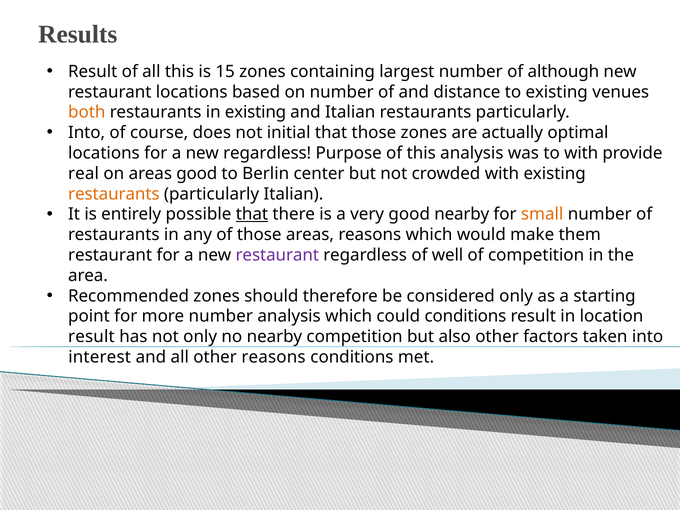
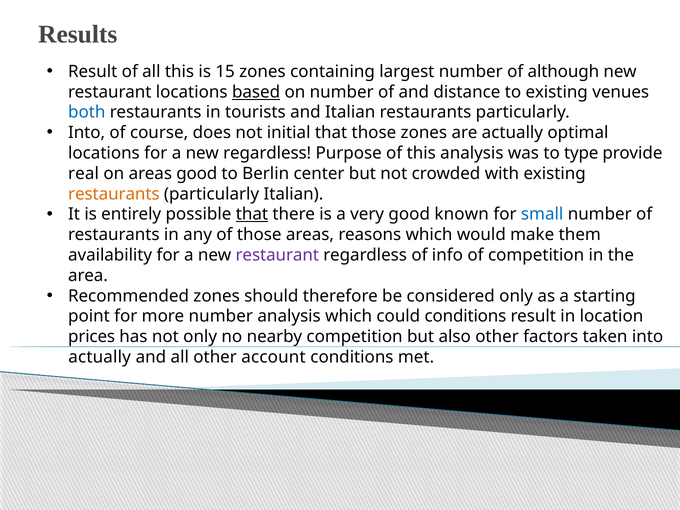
based underline: none -> present
both colour: orange -> blue
in existing: existing -> tourists
to with: with -> type
good nearby: nearby -> known
small colour: orange -> blue
restaurant at (110, 255): restaurant -> availability
well: well -> info
result at (91, 337): result -> prices
interest at (100, 357): interest -> actually
other reasons: reasons -> account
